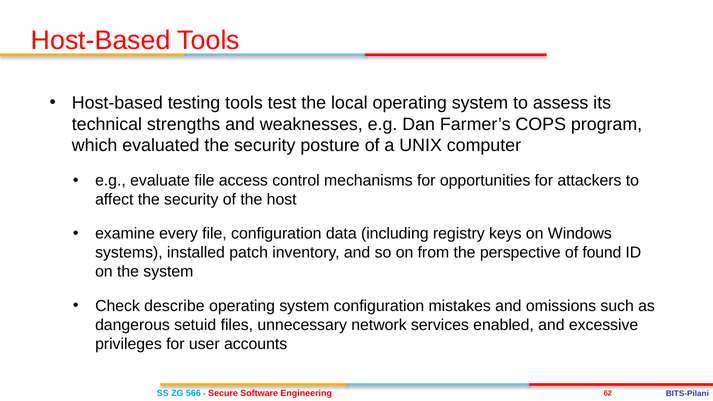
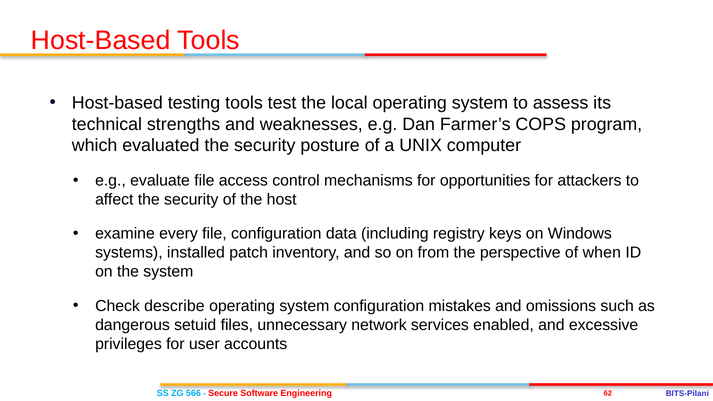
found: found -> when
